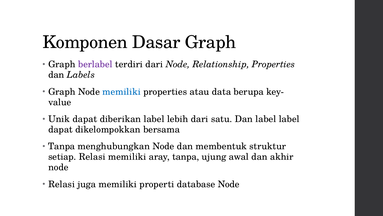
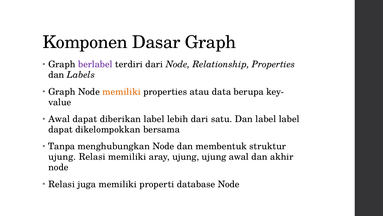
memiliki at (122, 92) colour: blue -> orange
Unik at (59, 119): Unik -> Awal
setiap at (62, 157): setiap -> ujung
aray tanpa: tanpa -> ujung
